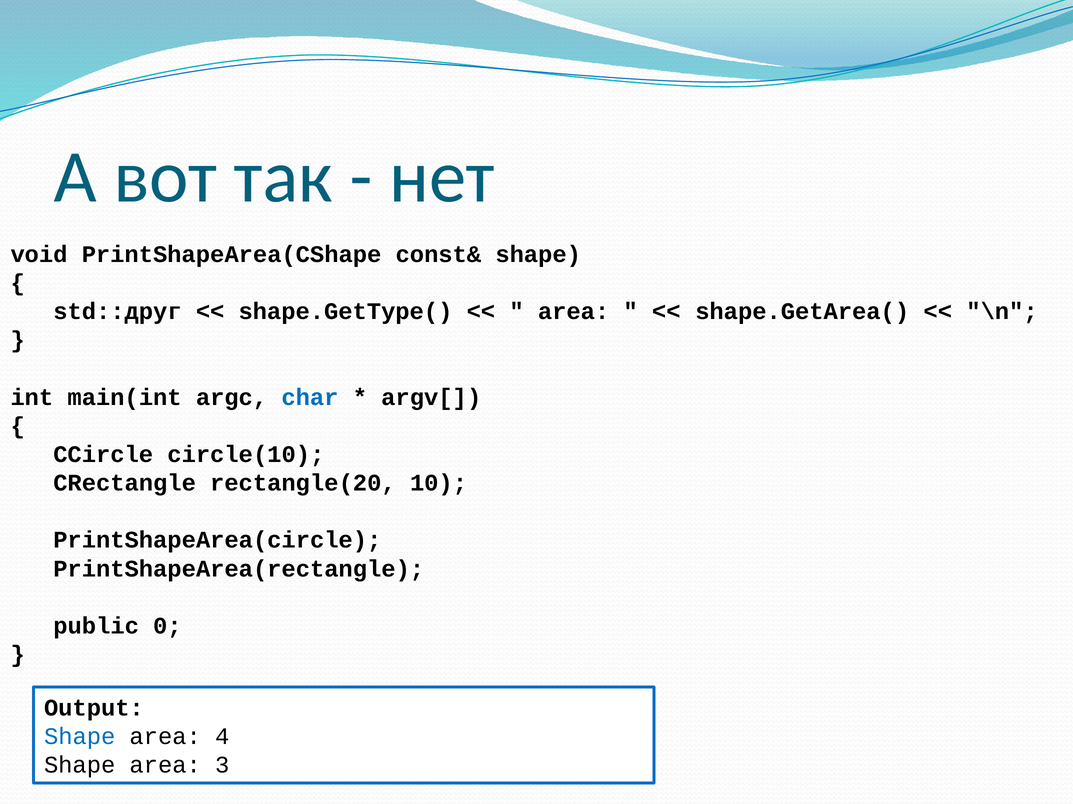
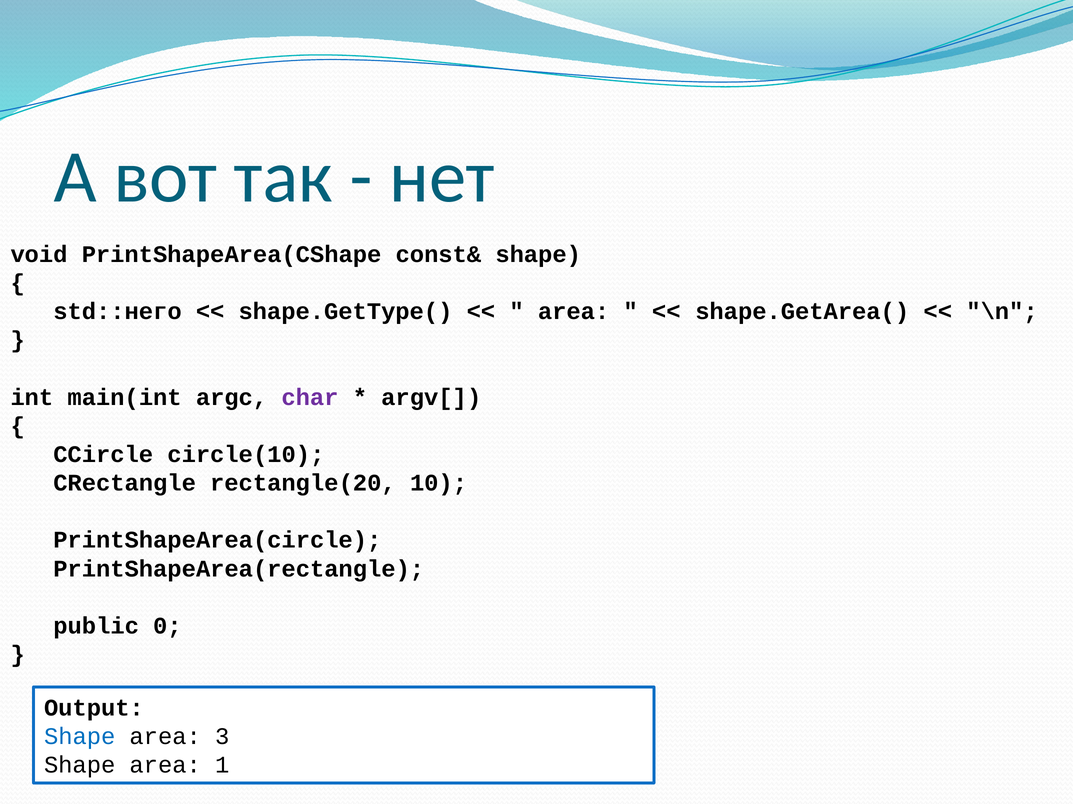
std::друг: std::друг -> std::него
char colour: blue -> purple
4: 4 -> 3
3: 3 -> 1
